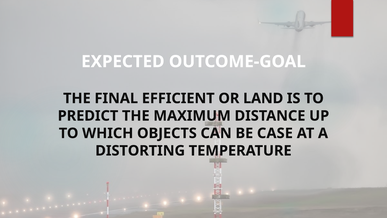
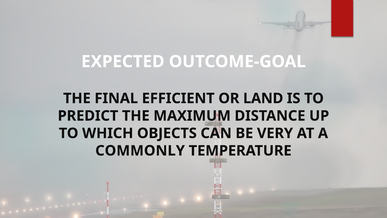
CASE: CASE -> VERY
DISTORTING: DISTORTING -> COMMONLY
